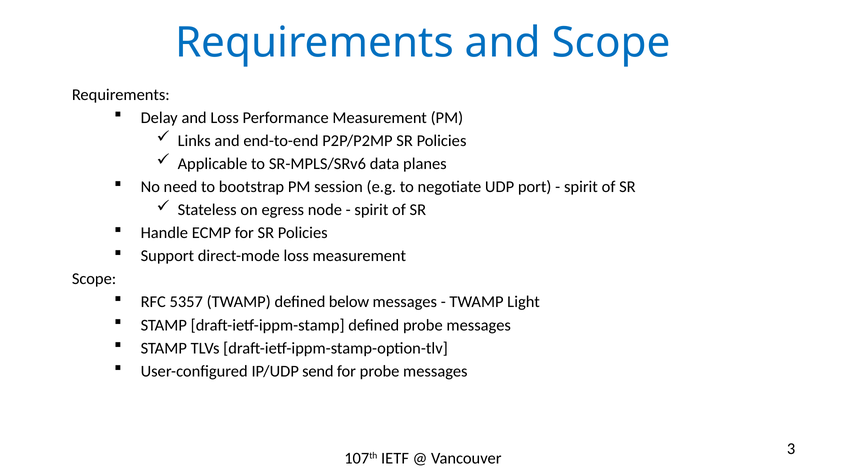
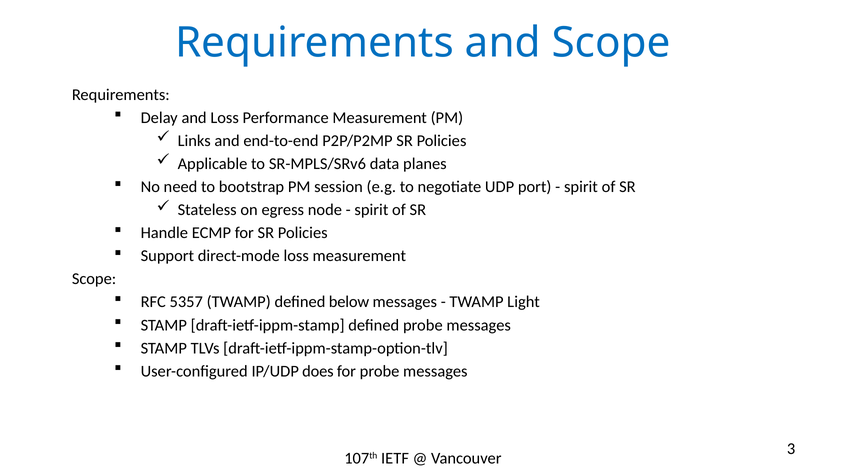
send: send -> does
